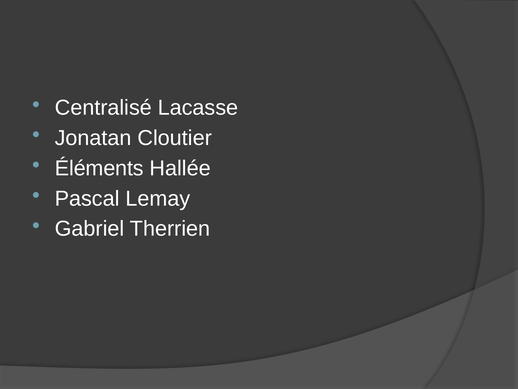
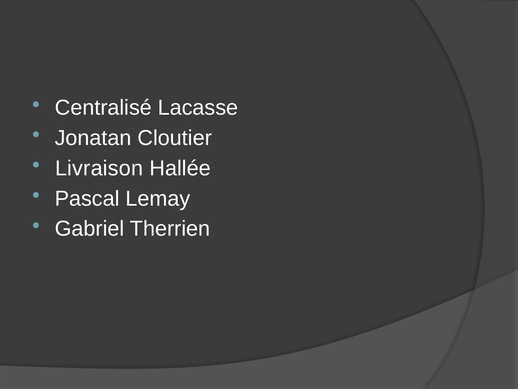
Éléments: Éléments -> Livraison
